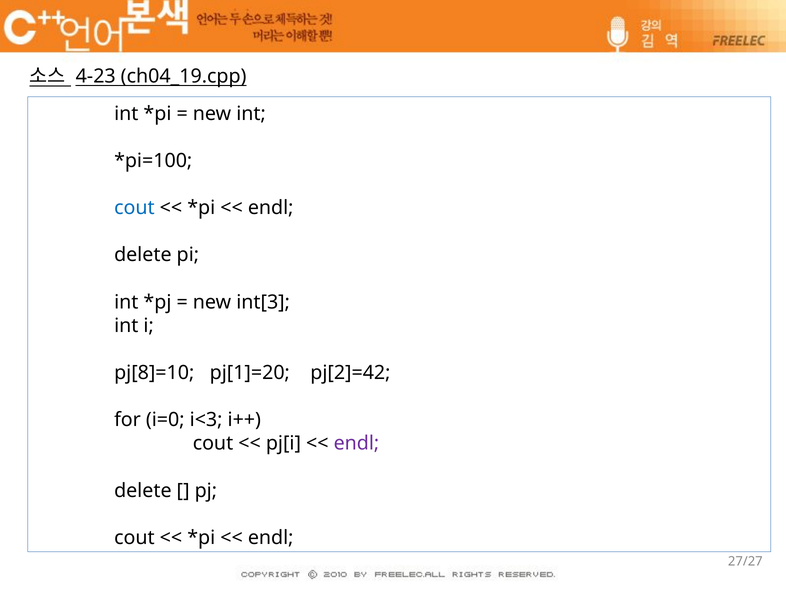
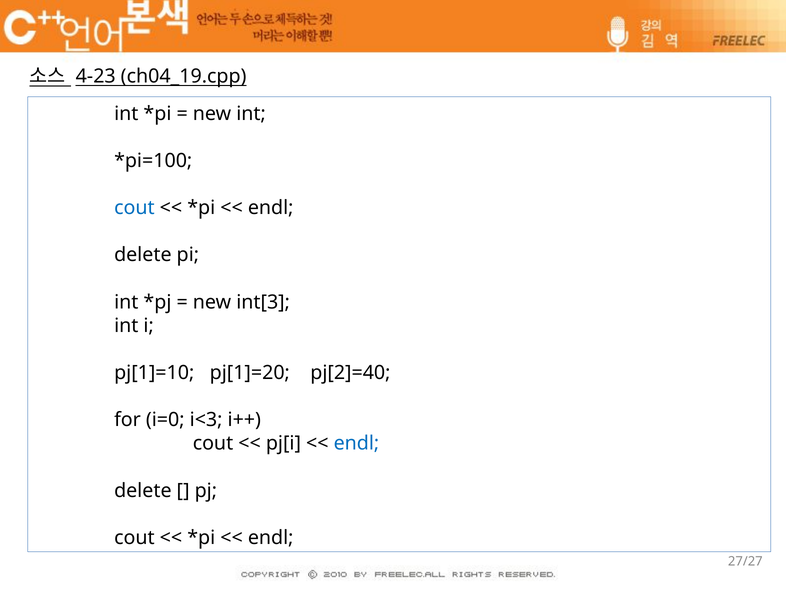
pj[8]=10: pj[8]=10 -> pj[1]=10
pj[2]=42: pj[2]=42 -> pj[2]=40
endl at (356, 444) colour: purple -> blue
